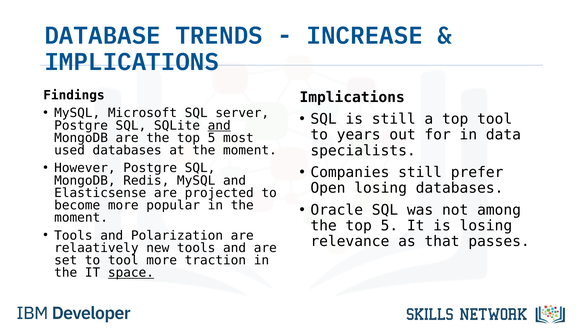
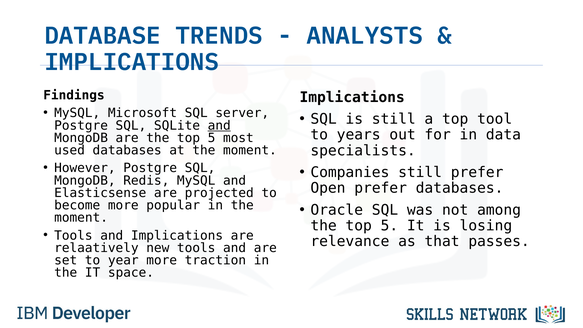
INCREASE: INCREASE -> ANALYSTS
Open losing: losing -> prefer
and Polarization: Polarization -> Implications
to tool: tool -> year
space underline: present -> none
